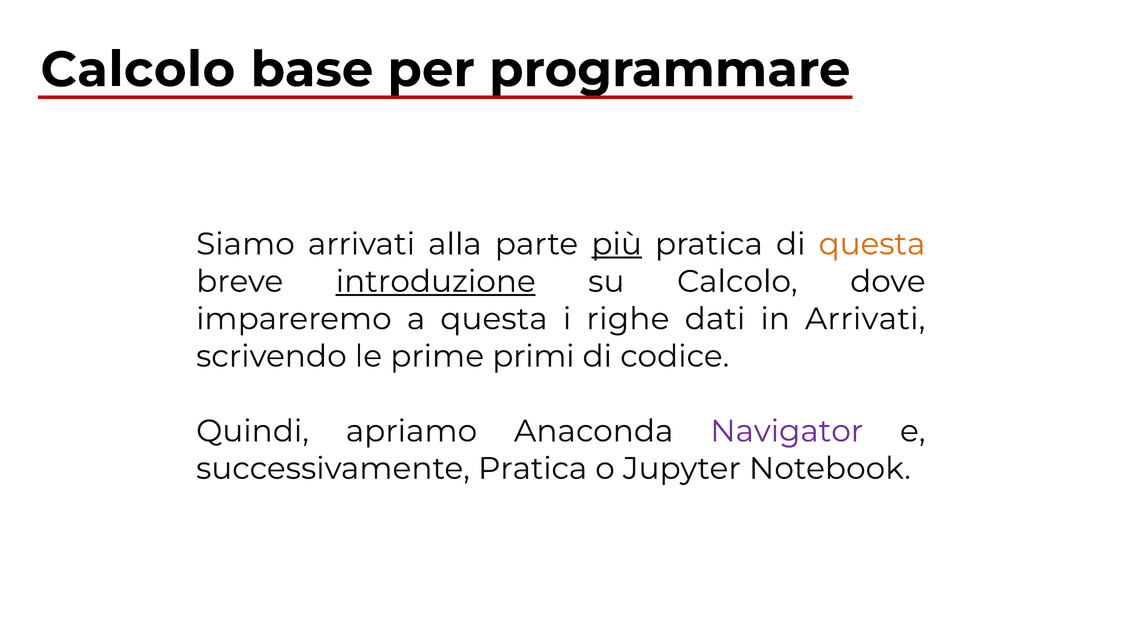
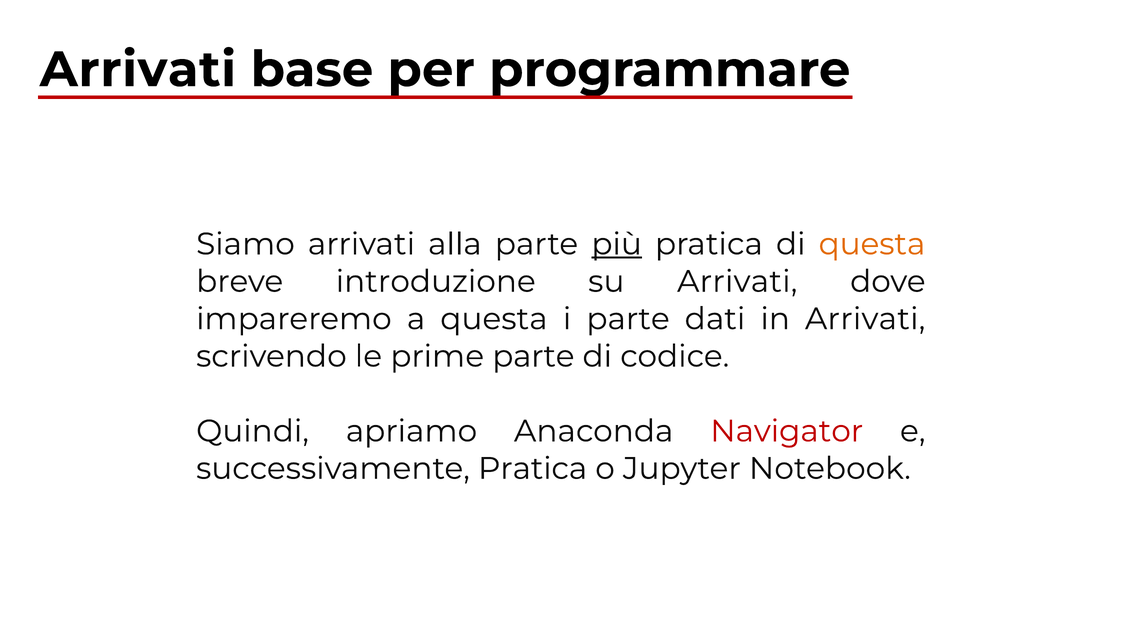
Calcolo at (138, 70): Calcolo -> Arrivati
introduzione underline: present -> none
su Calcolo: Calcolo -> Arrivati
i righe: righe -> parte
prime primi: primi -> parte
Navigator colour: purple -> red
